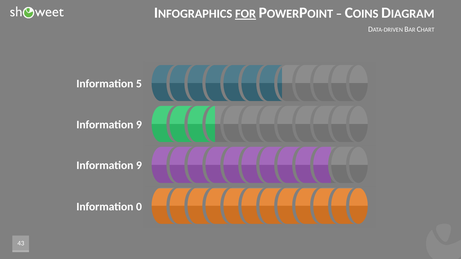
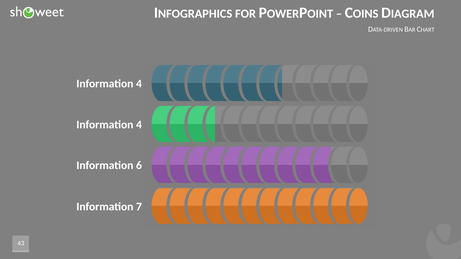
FOR underline: present -> none
5 at (139, 84): 5 -> 4
9 at (139, 125): 9 -> 4
9 at (139, 166): 9 -> 6
0: 0 -> 7
